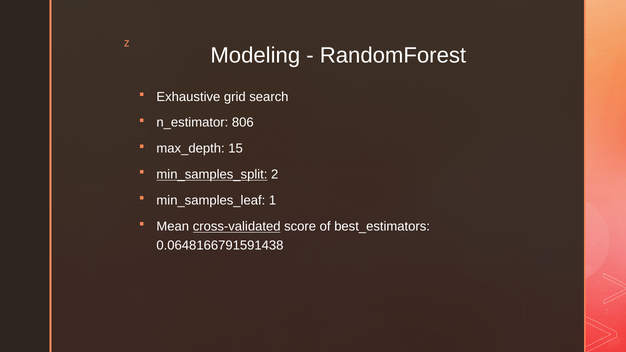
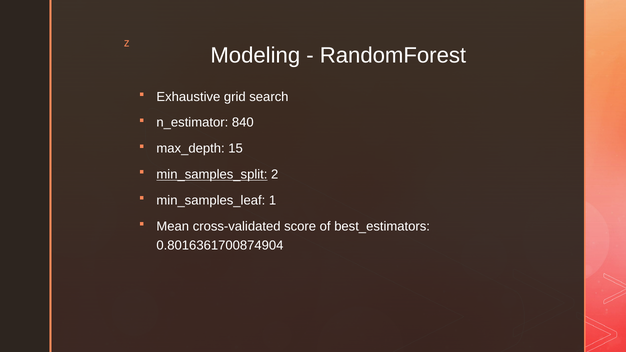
806: 806 -> 840
cross-validated underline: present -> none
0.0648166791591438: 0.0648166791591438 -> 0.8016361700874904
